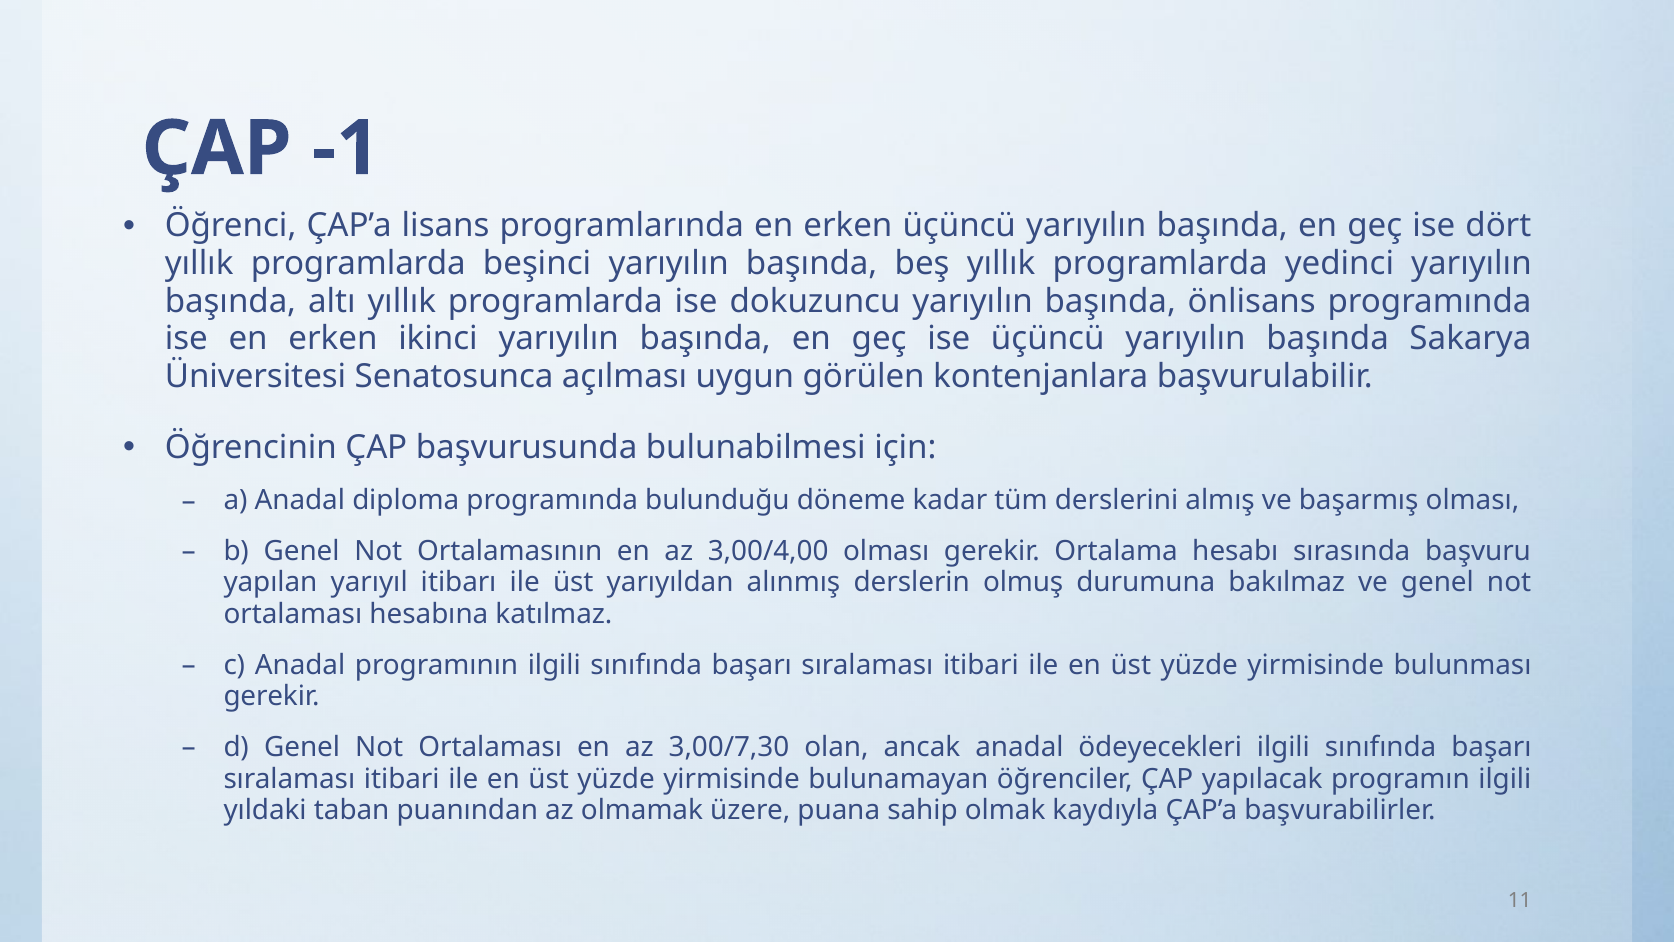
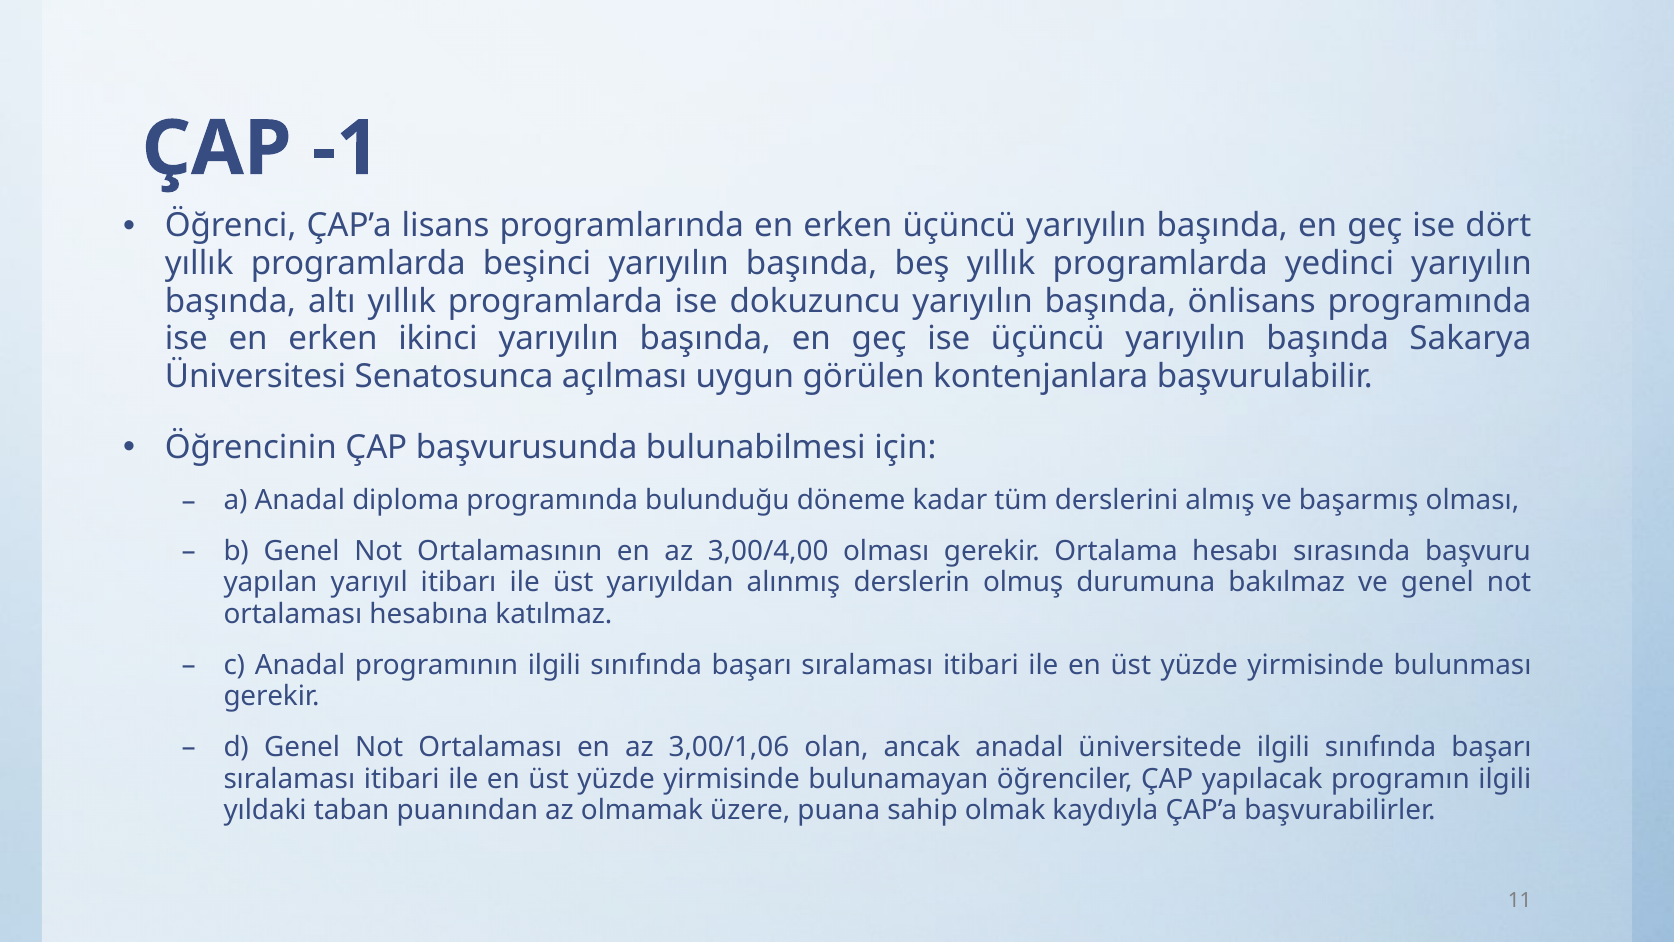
3,00/7,30: 3,00/7,30 -> 3,00/1,06
ödeyecekleri: ödeyecekleri -> üniversitede
